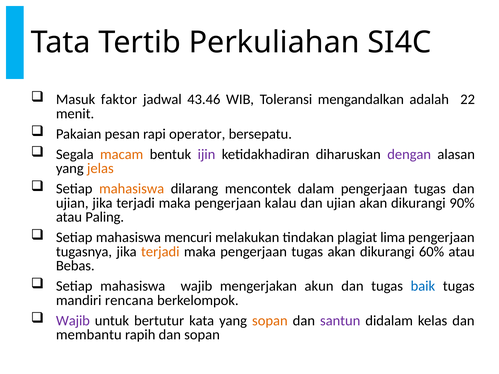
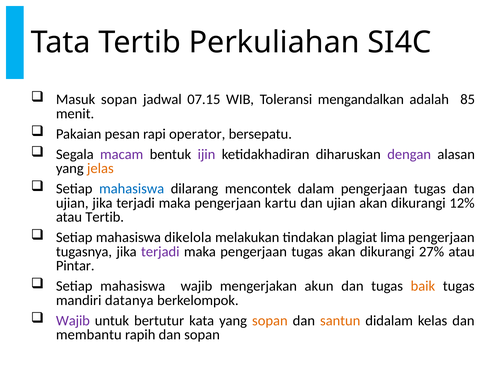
Masuk faktor: faktor -> sopan
43.46: 43.46 -> 07.15
22: 22 -> 85
macam colour: orange -> purple
mahasiswa at (132, 189) colour: orange -> blue
kalau: kalau -> kartu
90%: 90% -> 12%
atau Paling: Paling -> Tertib
mencuri: mencuri -> dikelola
terjadi at (160, 252) colour: orange -> purple
60%: 60% -> 27%
Bebas: Bebas -> Pintar
baik colour: blue -> orange
rencana: rencana -> datanya
santun colour: purple -> orange
